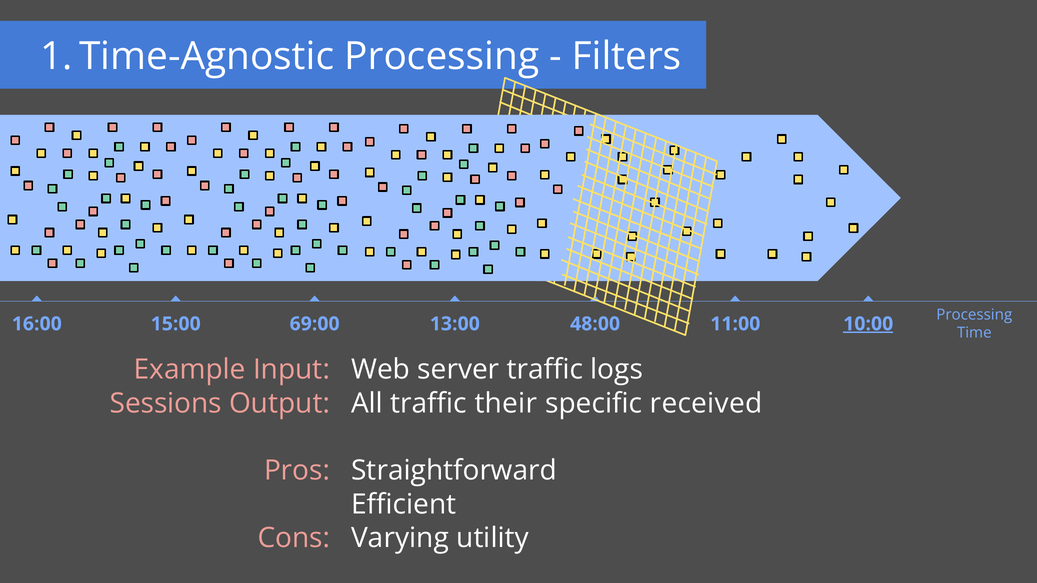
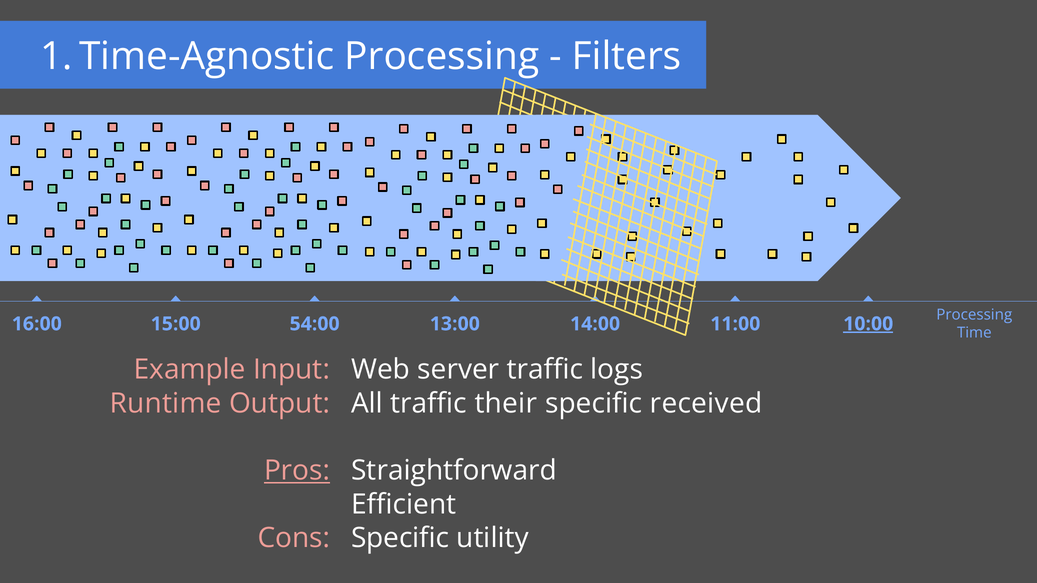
69:00: 69:00 -> 54:00
48:00: 48:00 -> 14:00
Sessions: Sessions -> Runtime
Pros underline: none -> present
Varying at (400, 538): Varying -> Specific
